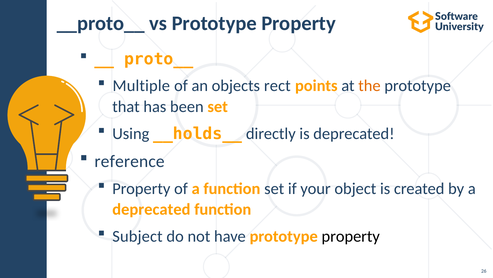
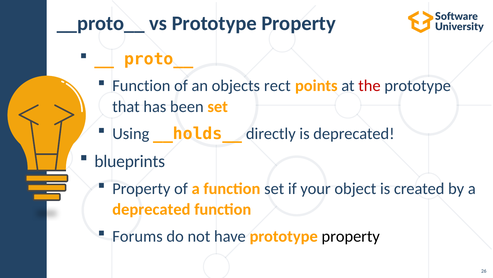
Multiple at (141, 86): Multiple -> Function
the colour: orange -> red
reference: reference -> blueprints
Subject: Subject -> Forums
